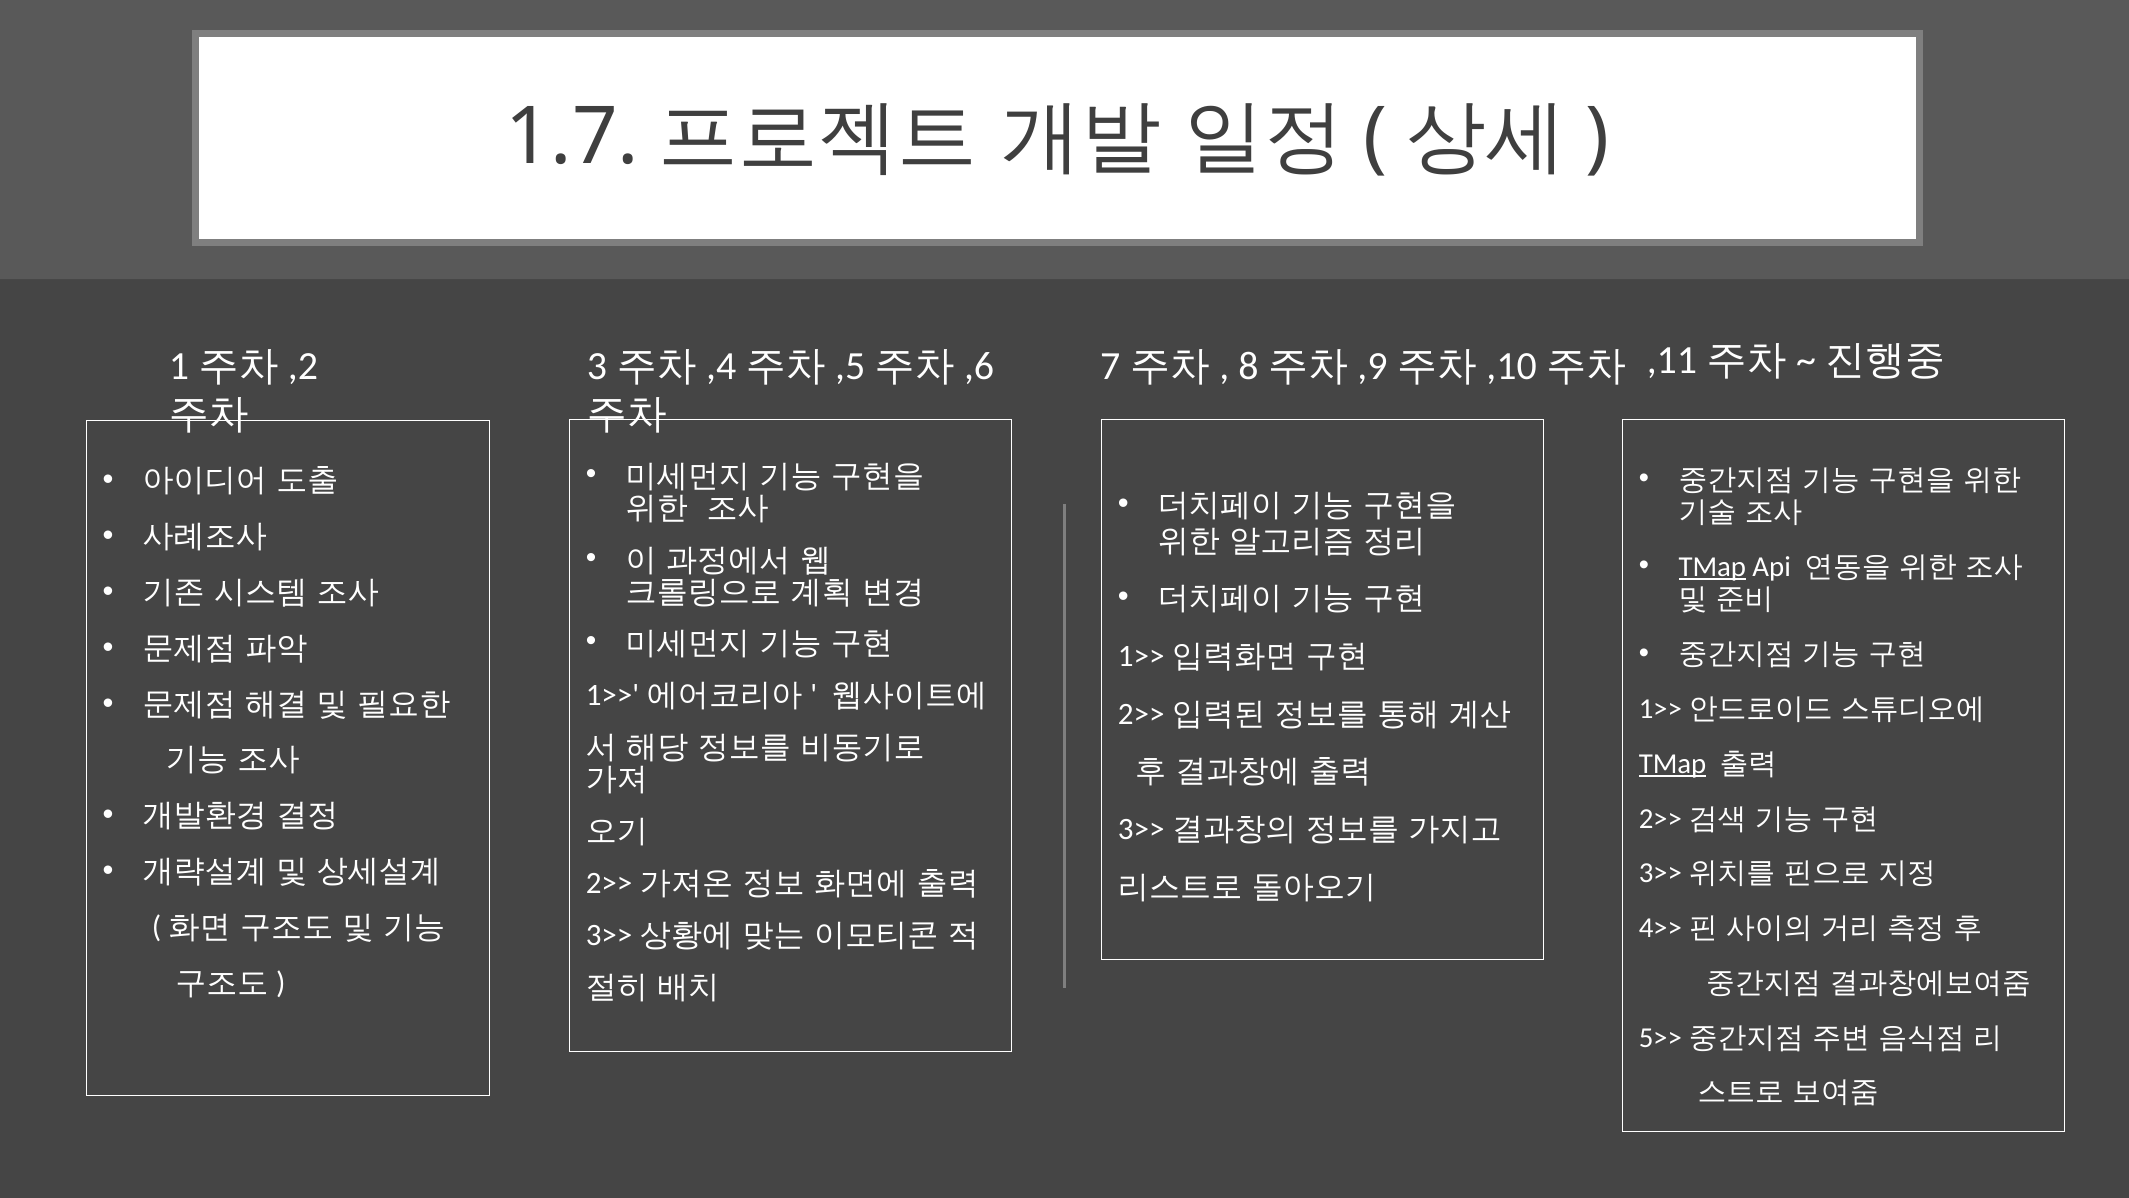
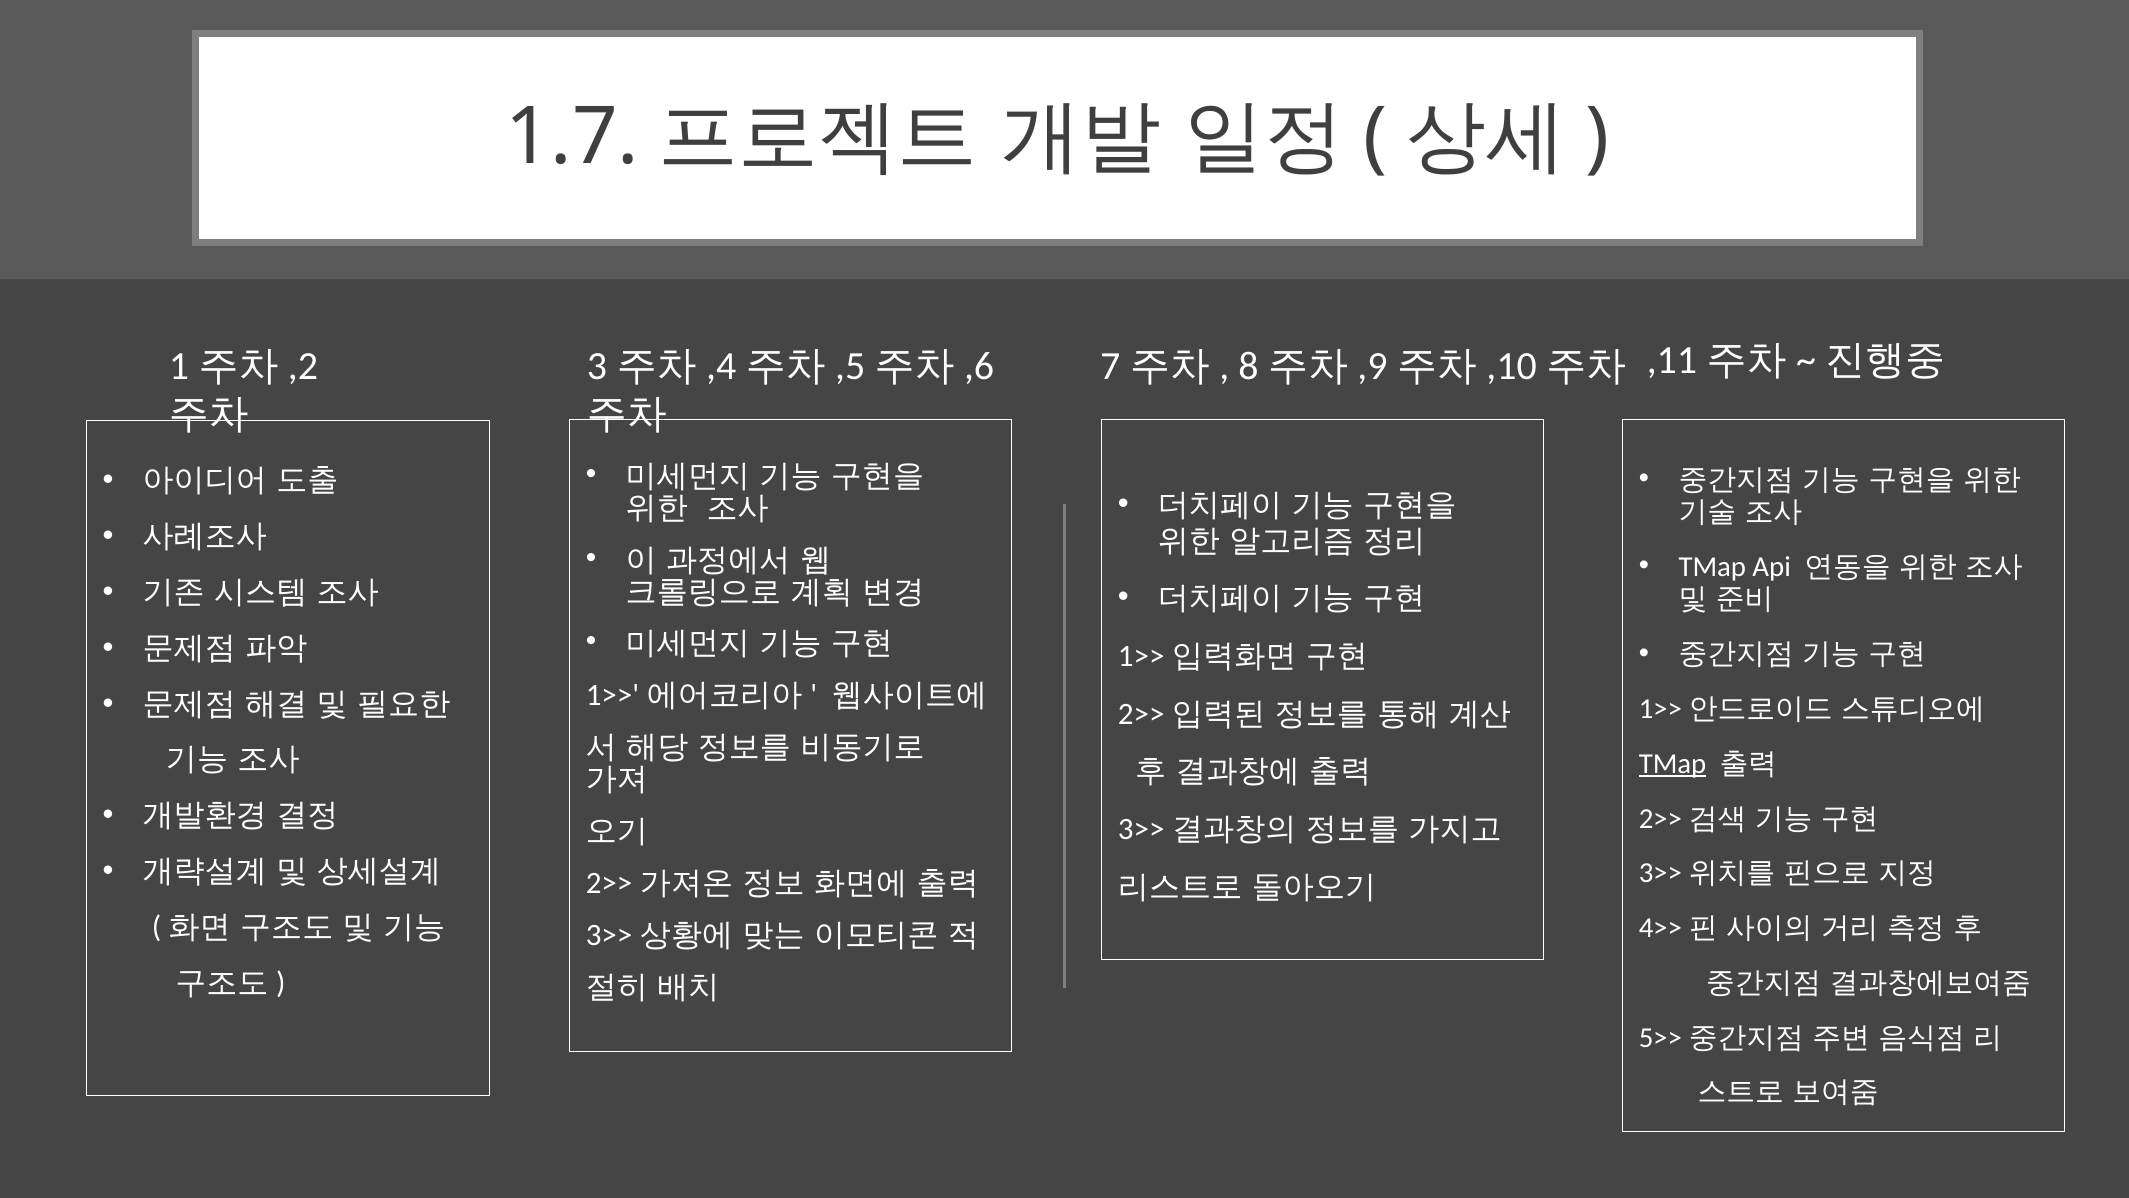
TMap at (1712, 567) underline: present -> none
